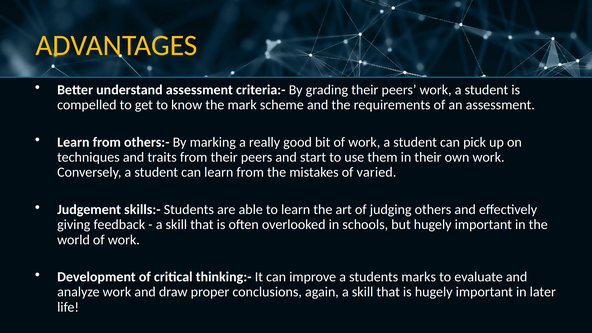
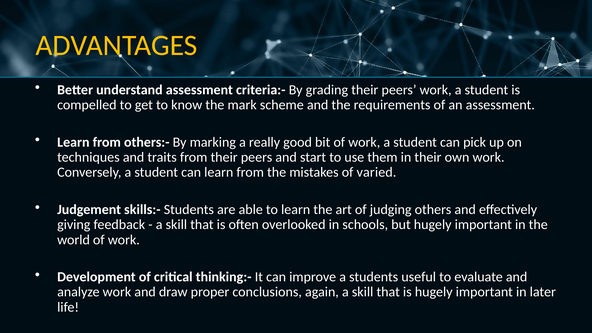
marks: marks -> useful
